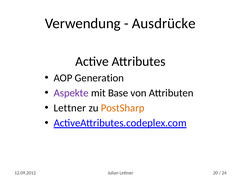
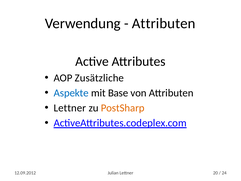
Ausdrücke at (164, 23): Ausdrücke -> Attributen
Generation: Generation -> Zusätzliche
Aspekte colour: purple -> blue
